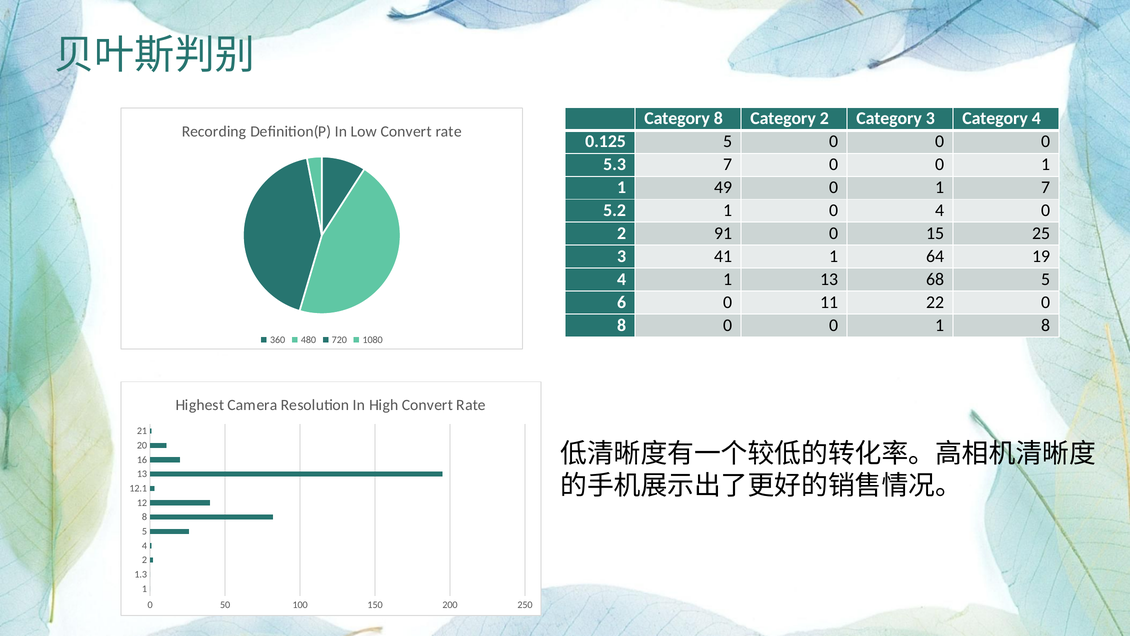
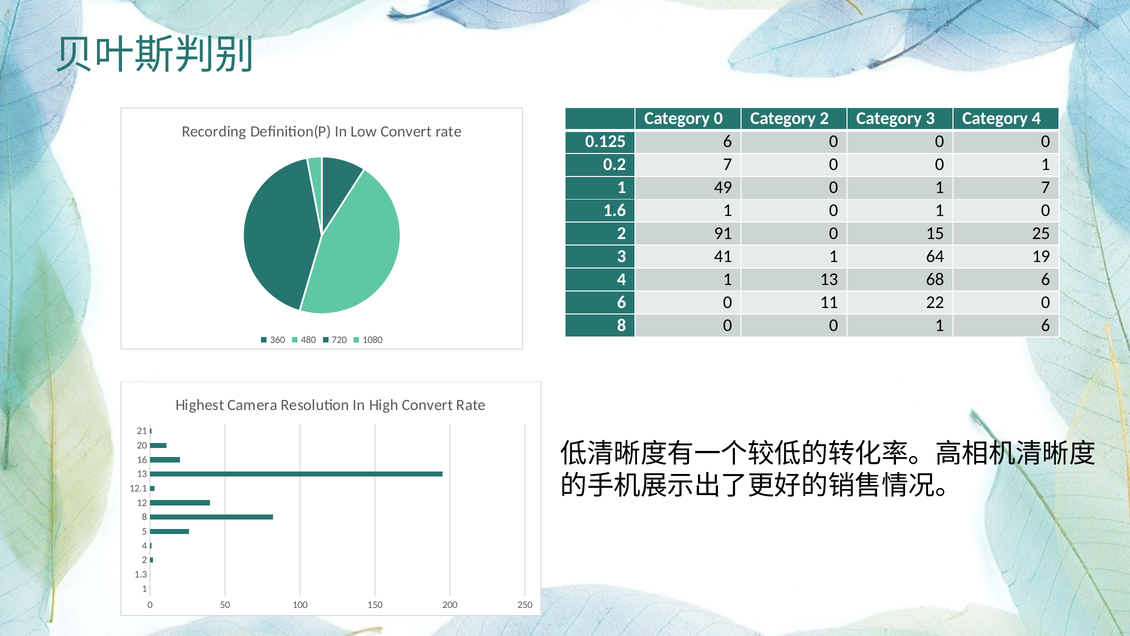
Category 8: 8 -> 0
0.125 5: 5 -> 6
5.3: 5.3 -> 0.2
5.2: 5.2 -> 1.6
1 0 4: 4 -> 1
68 5: 5 -> 6
1 8: 8 -> 6
